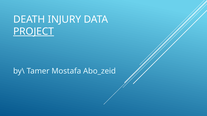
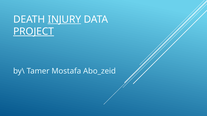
INJURY underline: none -> present
